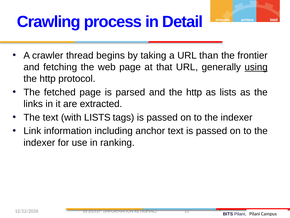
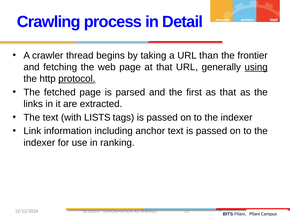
protocol underline: none -> present
and the http: http -> first
as lists: lists -> that
